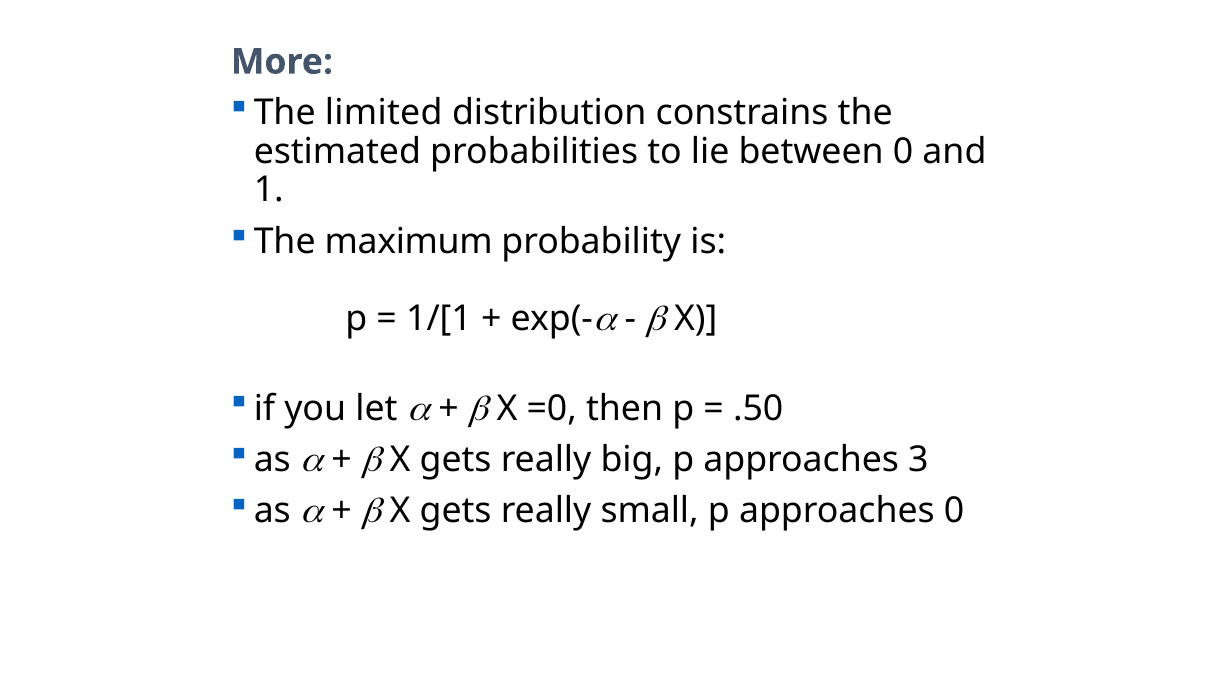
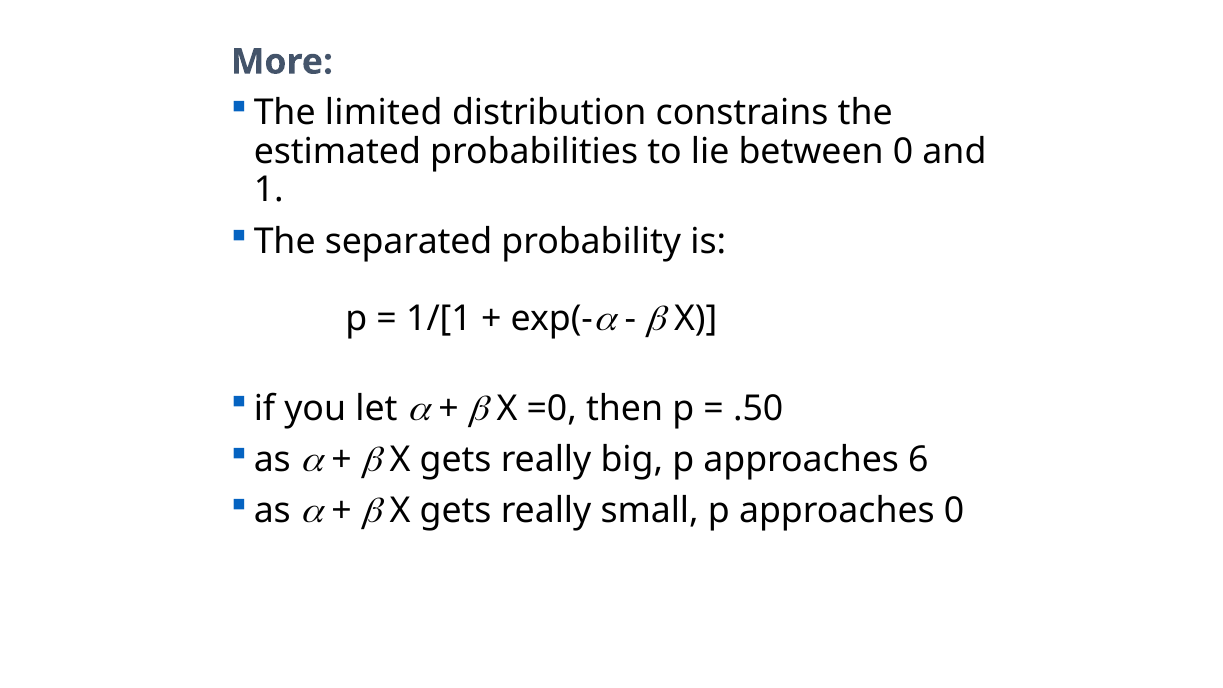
maximum: maximum -> separated
3: 3 -> 6
